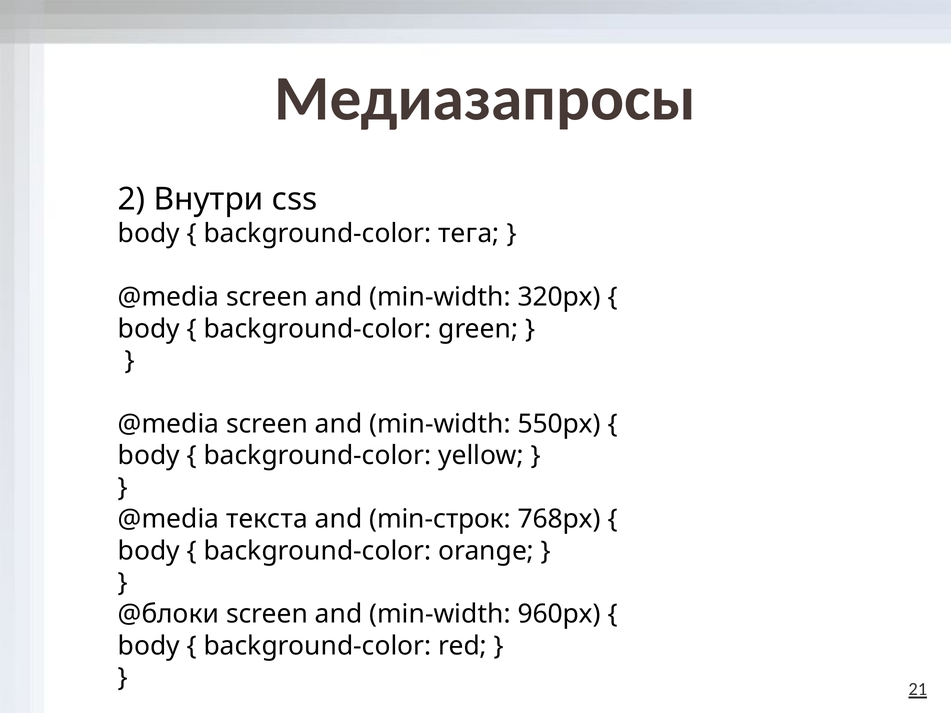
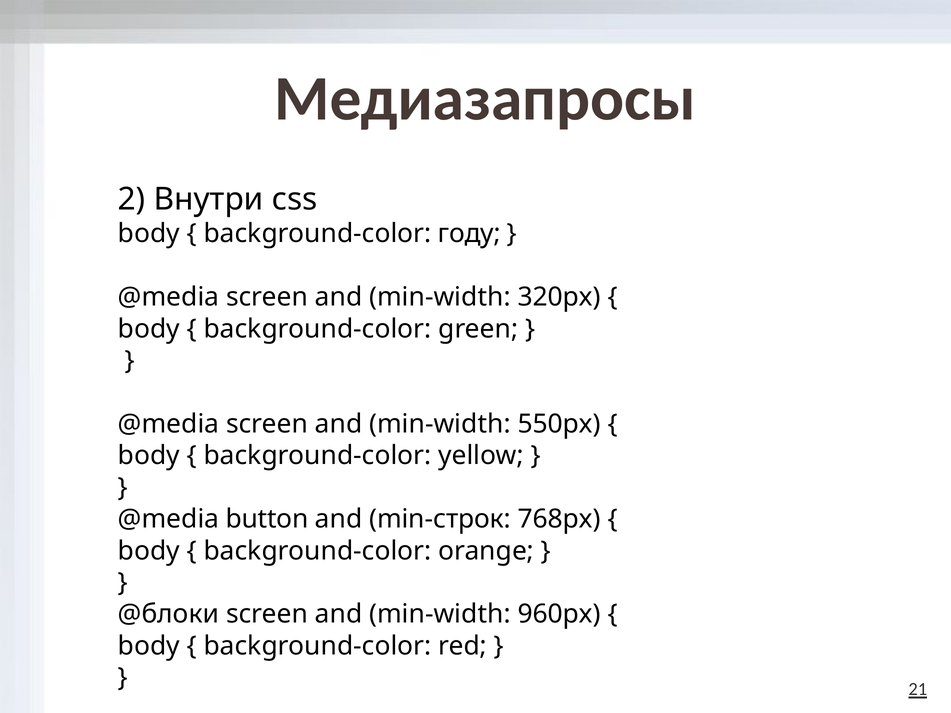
тега: тега -> году
текста: текста -> button
